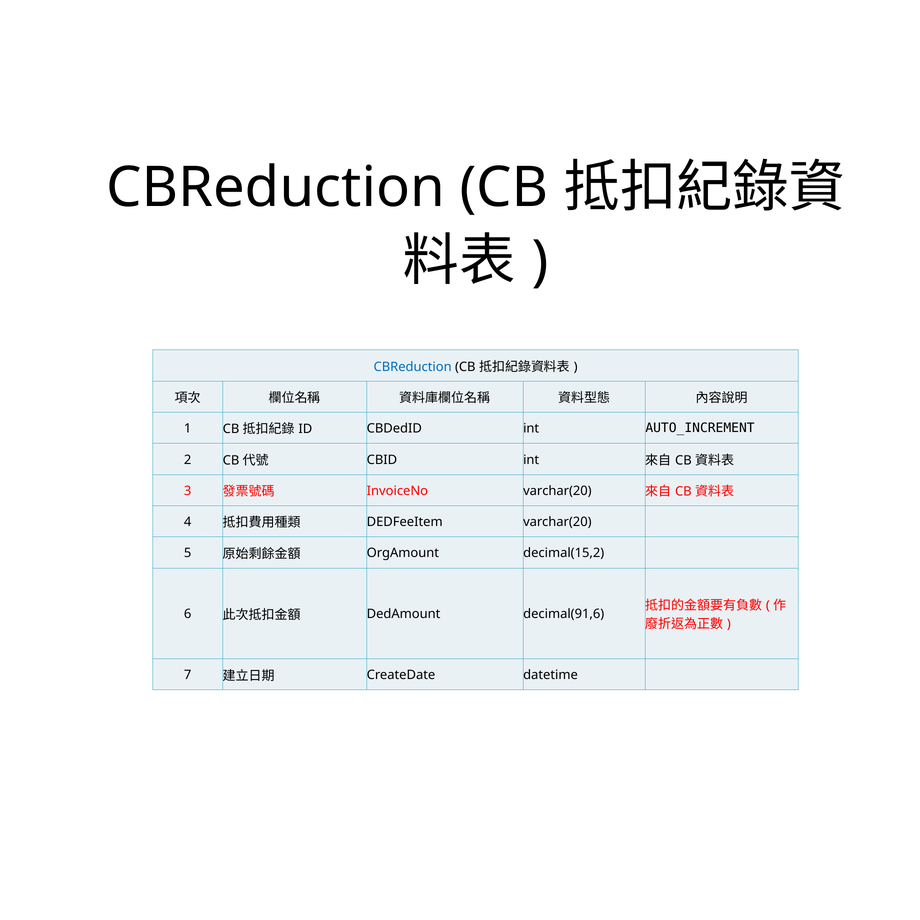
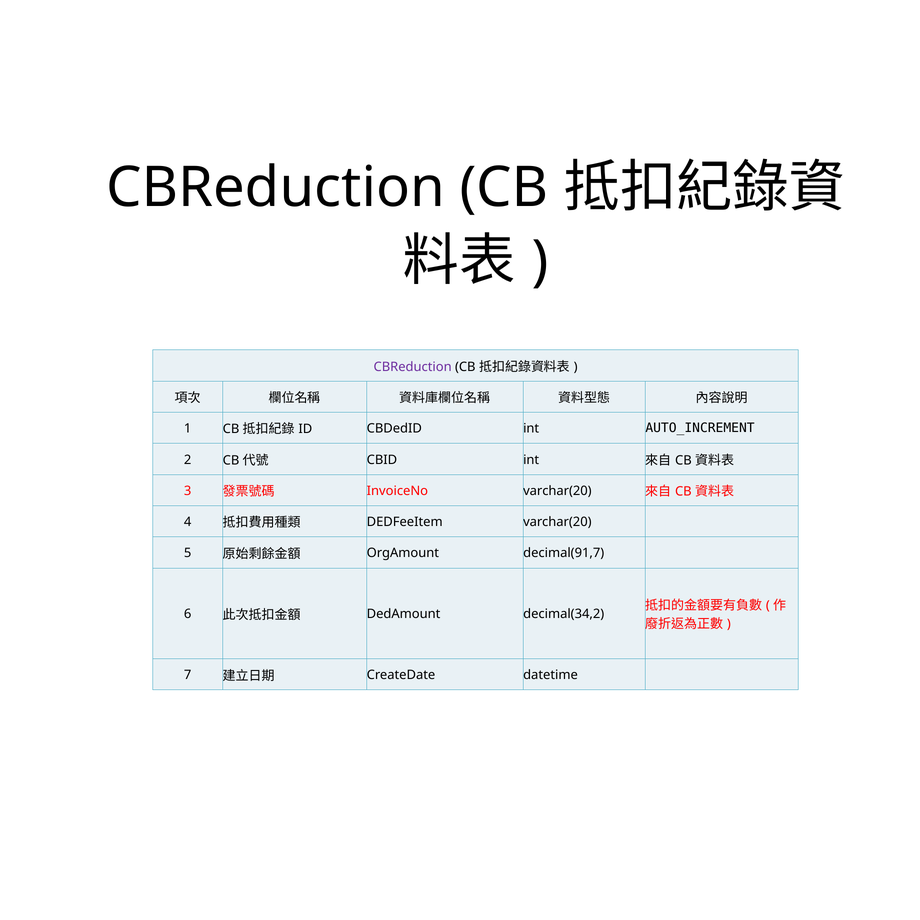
CBReduction at (413, 367) colour: blue -> purple
decimal(15,2: decimal(15,2 -> decimal(91,7
decimal(91,6: decimal(91,6 -> decimal(34,2
